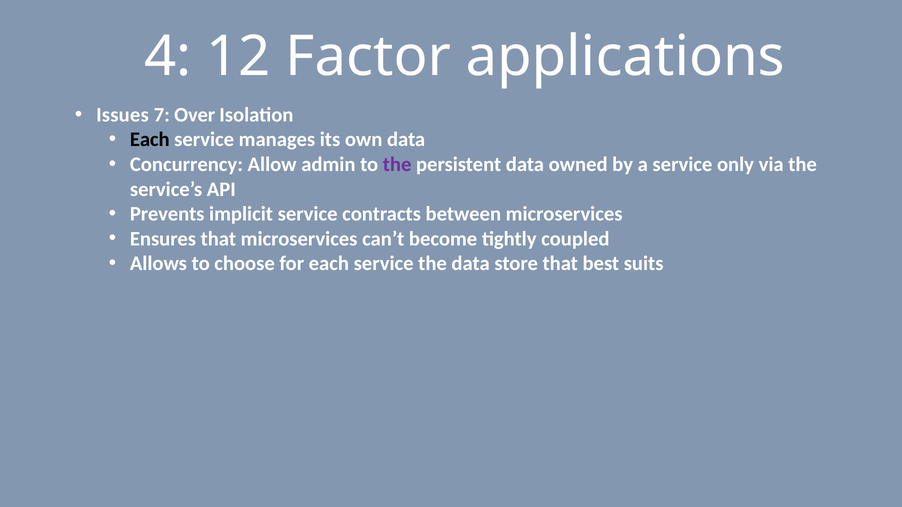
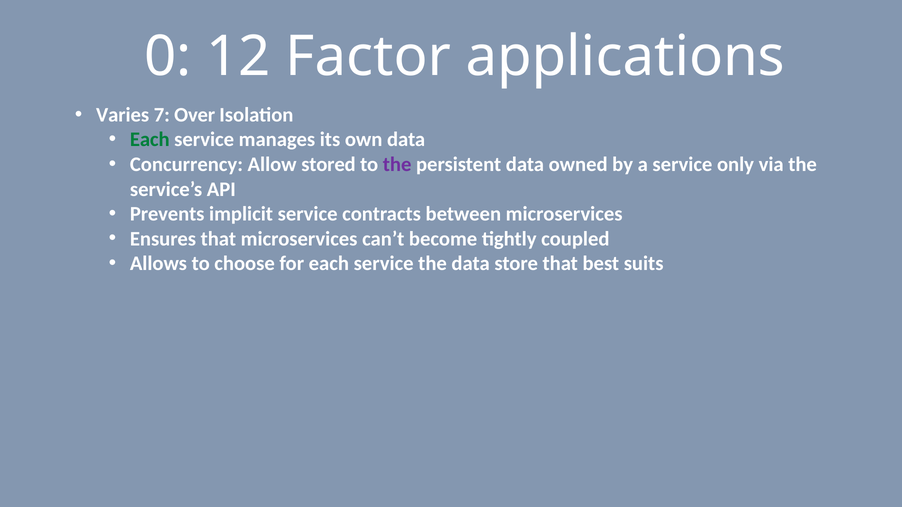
4: 4 -> 0
Issues: Issues -> Varies
Each at (150, 140) colour: black -> green
admin: admin -> stored
